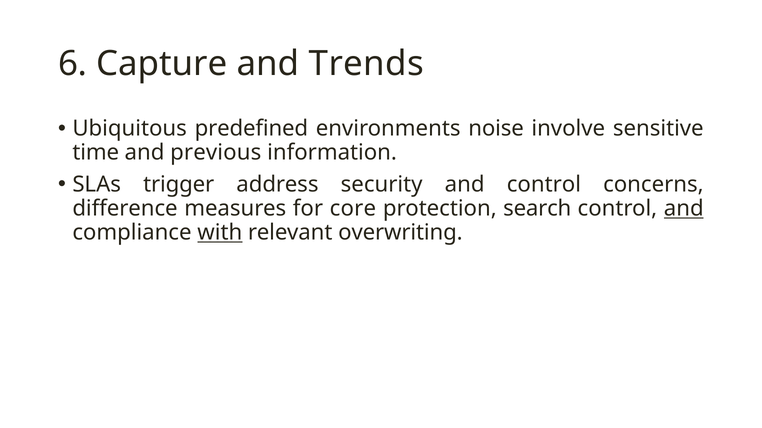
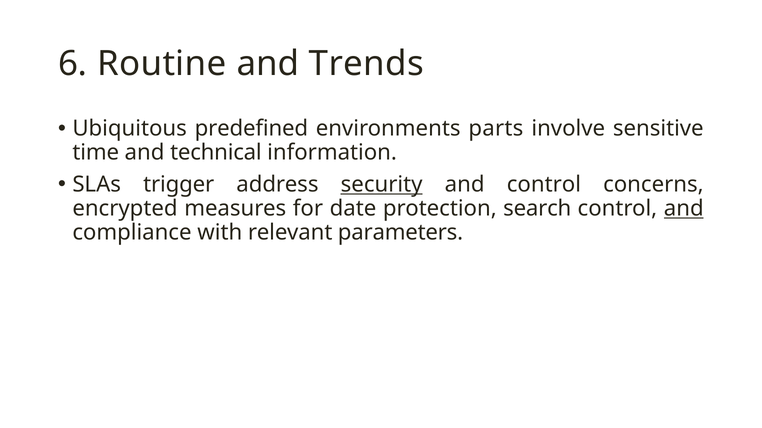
Capture: Capture -> Routine
noise: noise -> parts
previous: previous -> technical
security underline: none -> present
difference: difference -> encrypted
core: core -> date
with underline: present -> none
overwriting: overwriting -> parameters
